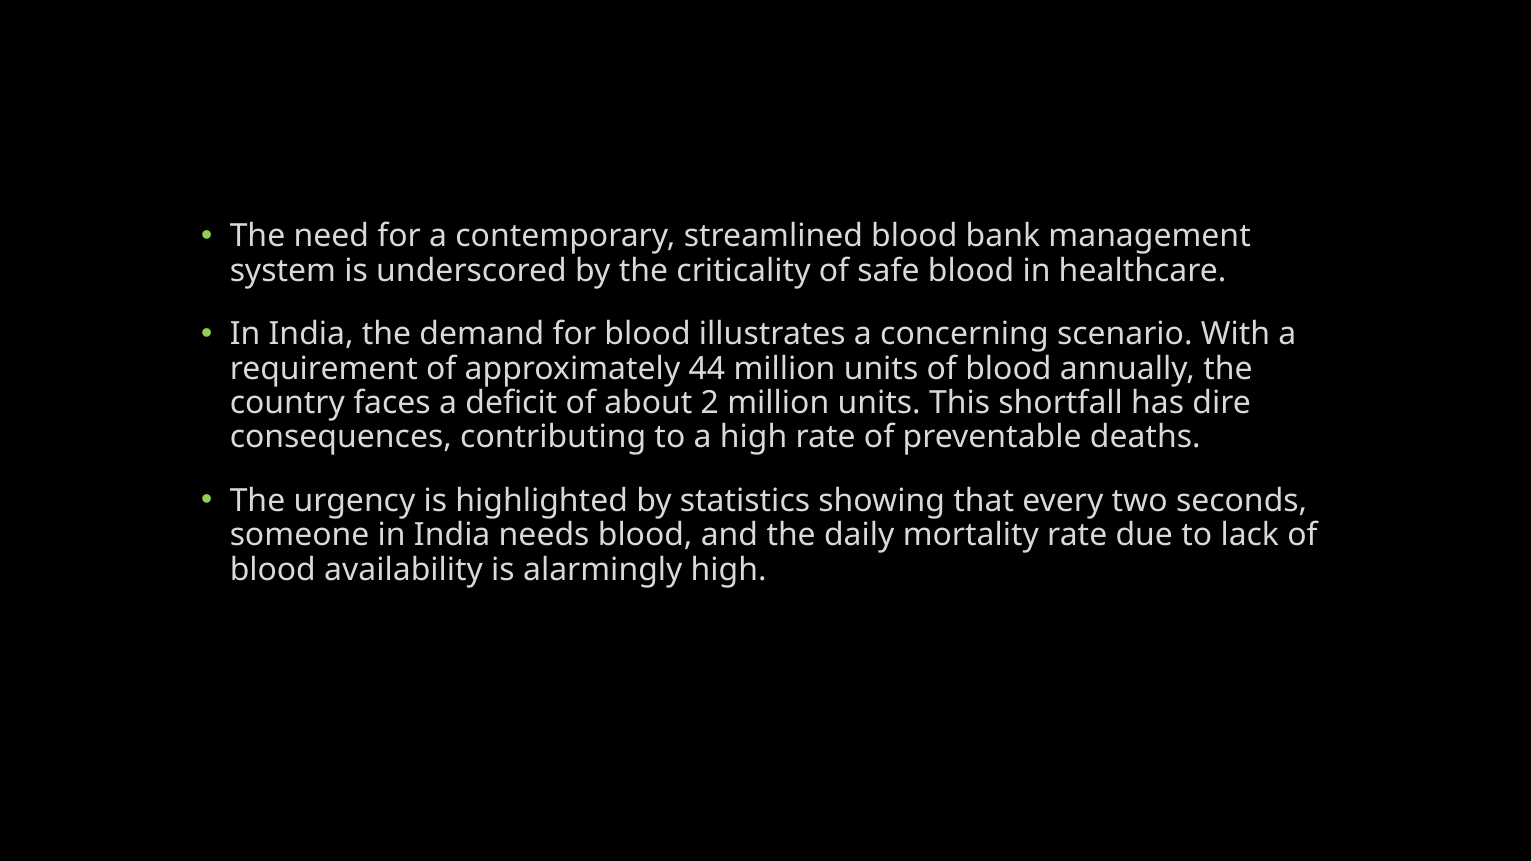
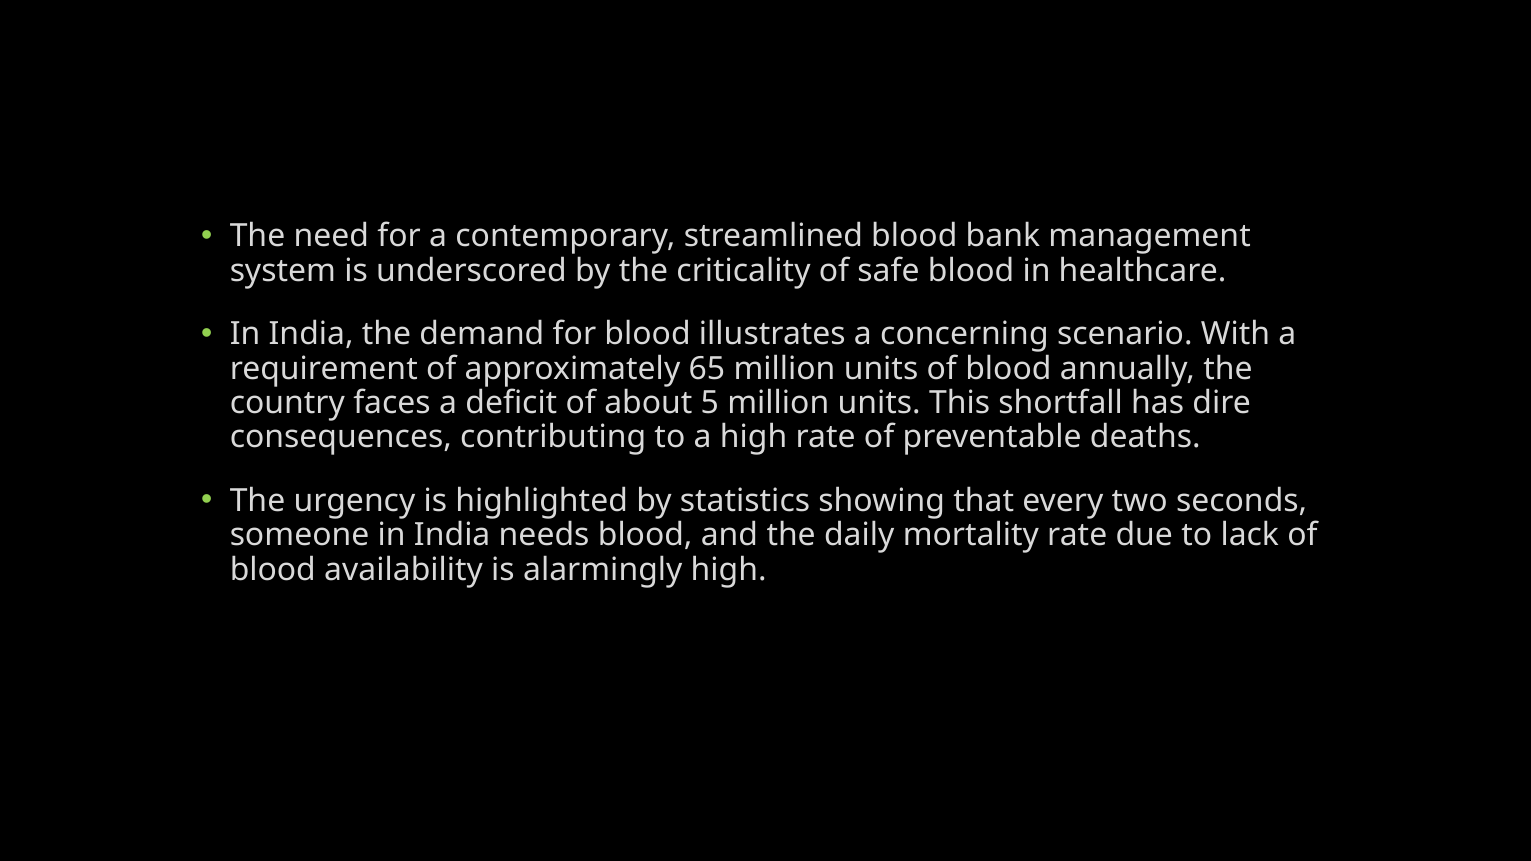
44: 44 -> 65
2: 2 -> 5
